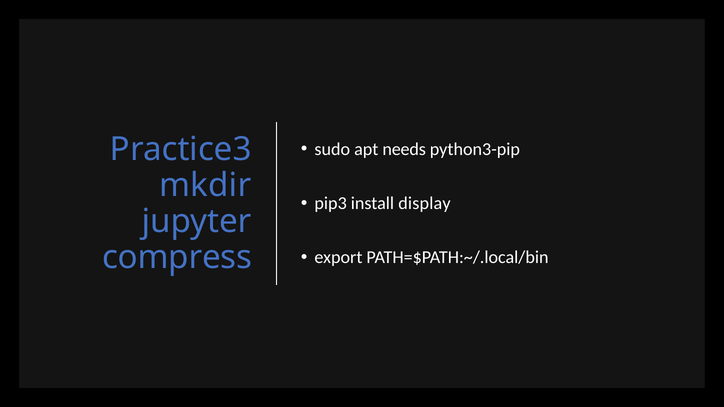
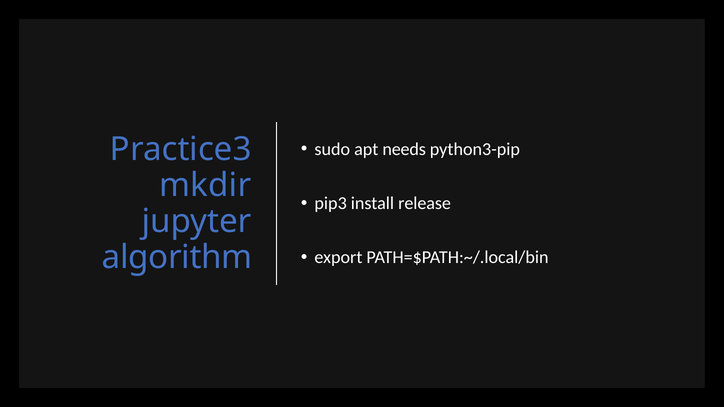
display: display -> release
compress: compress -> algorithm
